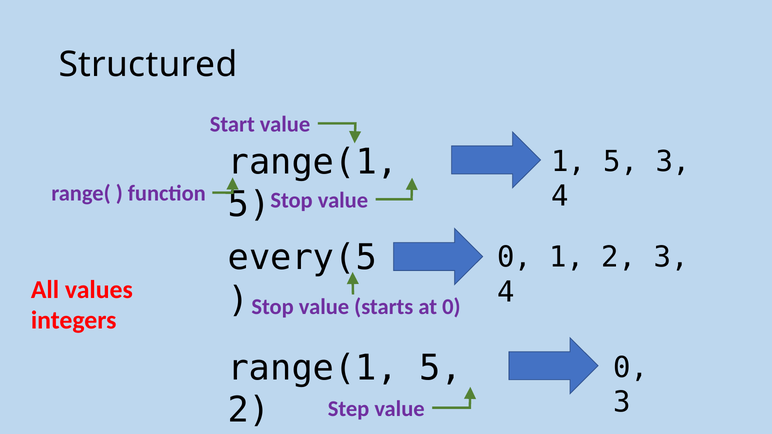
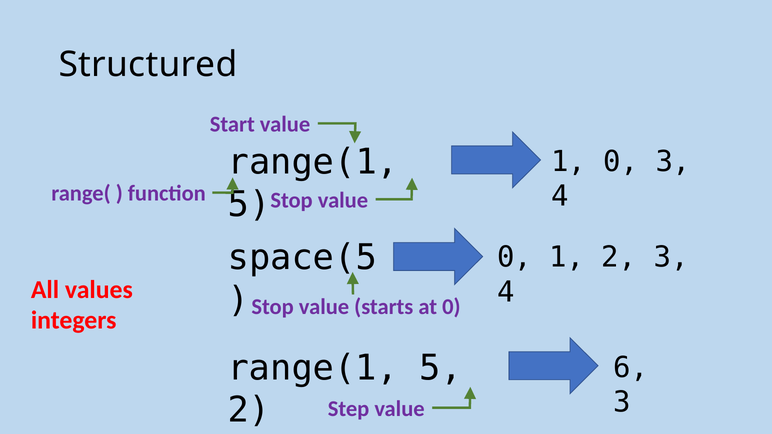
1 5: 5 -> 0
every(5: every(5 -> space(5
0 at (631, 368): 0 -> 6
